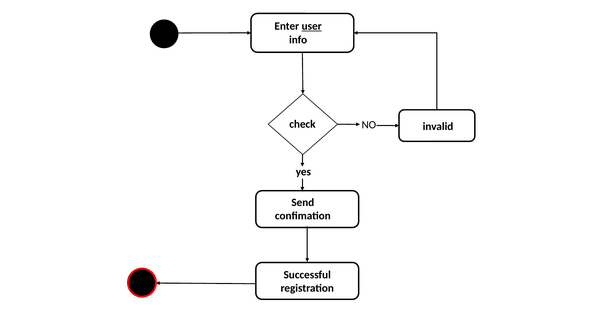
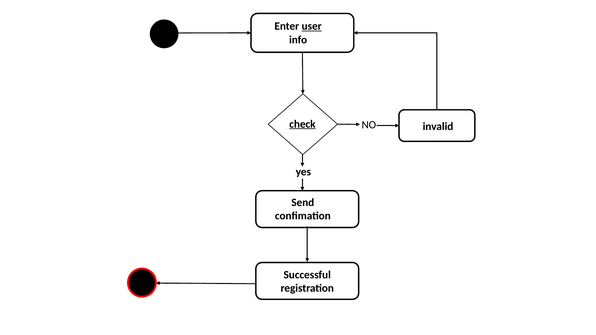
check underline: none -> present
